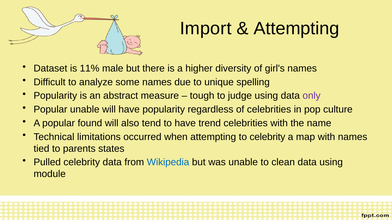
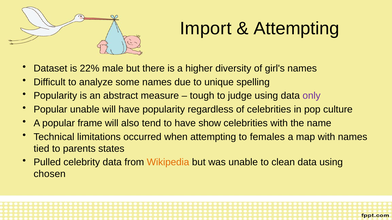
11%: 11% -> 22%
found: found -> frame
trend: trend -> show
to celebrity: celebrity -> females
Wikipedia colour: blue -> orange
module: module -> chosen
